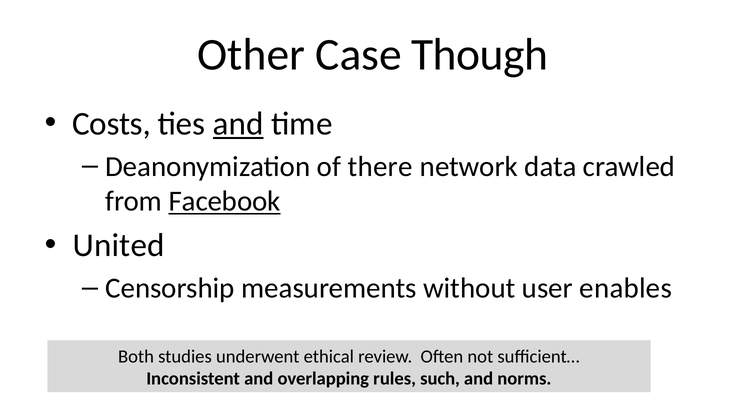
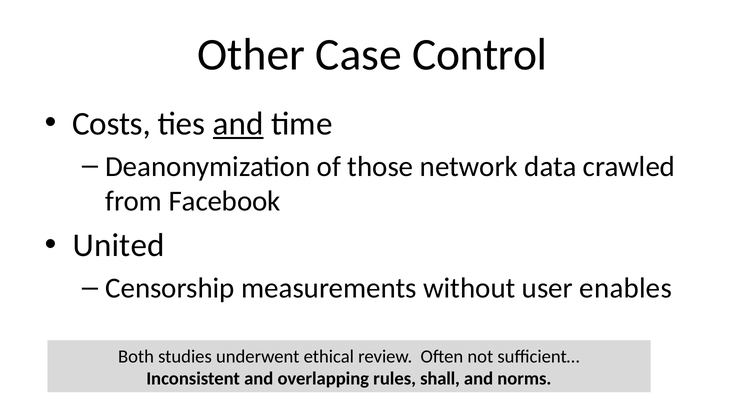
Though: Though -> Control
there: there -> those
Facebook underline: present -> none
such: such -> shall
